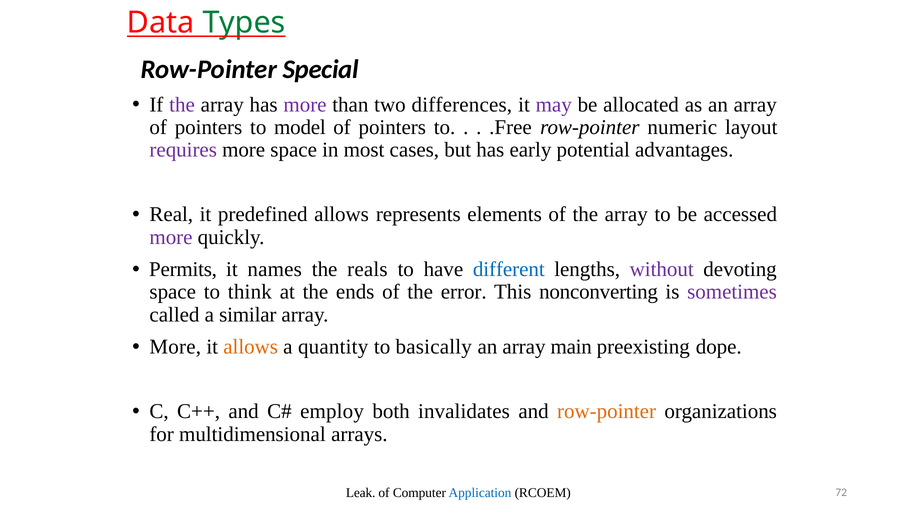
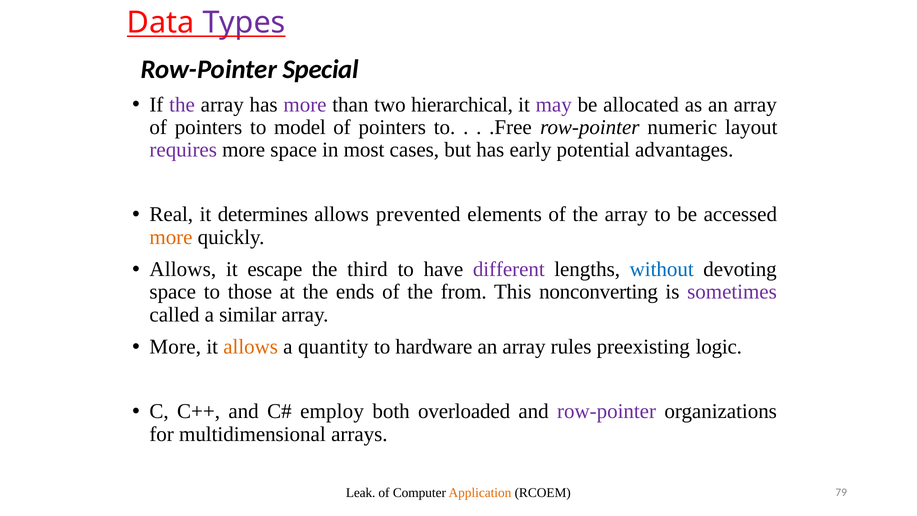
Types colour: green -> purple
differences: differences -> hierarchical
predefined: predefined -> determines
represents: represents -> prevented
more at (171, 237) colour: purple -> orange
Permits at (183, 269): Permits -> Allows
names: names -> escape
reals: reals -> third
different colour: blue -> purple
without colour: purple -> blue
think: think -> those
error: error -> from
basically: basically -> hardware
main: main -> rules
dope: dope -> logic
invalidates: invalidates -> overloaded
row-pointer at (607, 411) colour: orange -> purple
Application colour: blue -> orange
72: 72 -> 79
